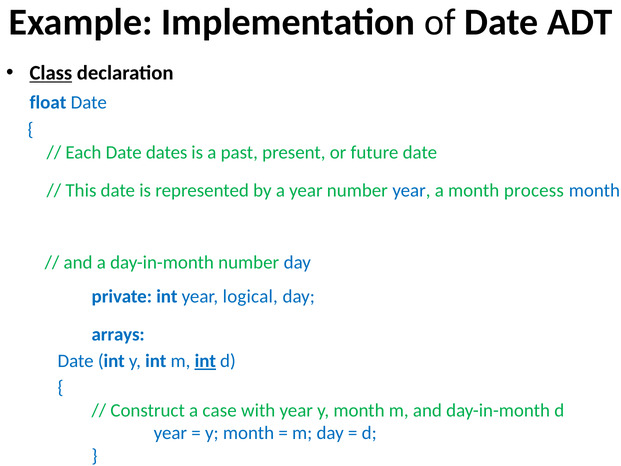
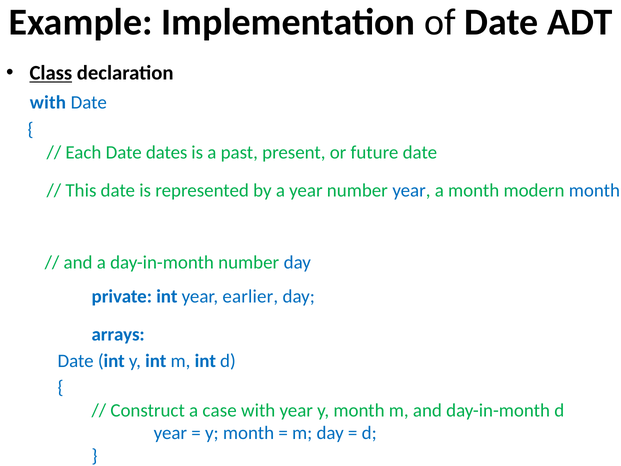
float at (48, 103): float -> with
process: process -> modern
logical: logical -> earlier
int at (205, 361) underline: present -> none
